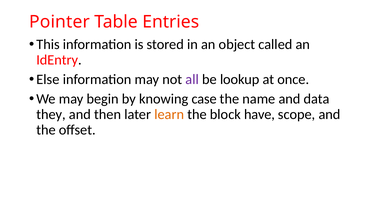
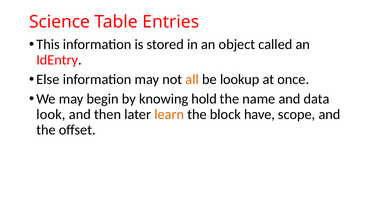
Pointer: Pointer -> Science
all colour: purple -> orange
case: case -> hold
they: they -> look
